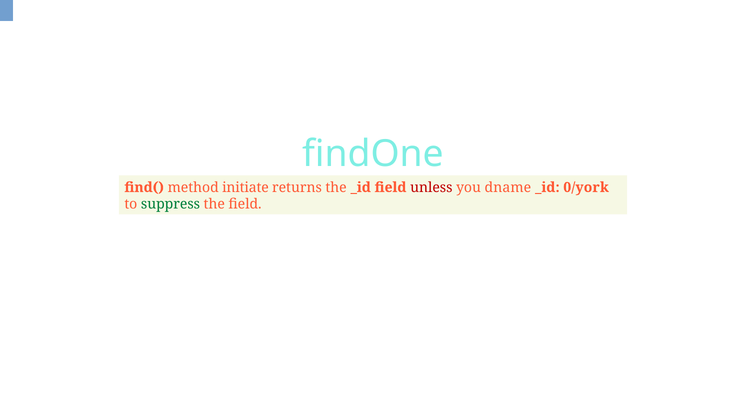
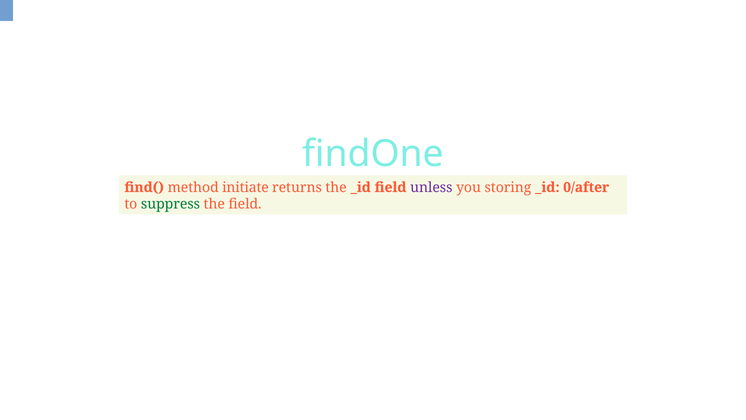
unless colour: red -> purple
dname: dname -> storing
0/york: 0/york -> 0/after
